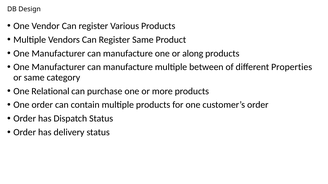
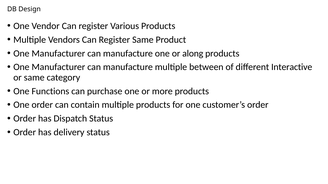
Properties: Properties -> Interactive
Relational: Relational -> Functions
